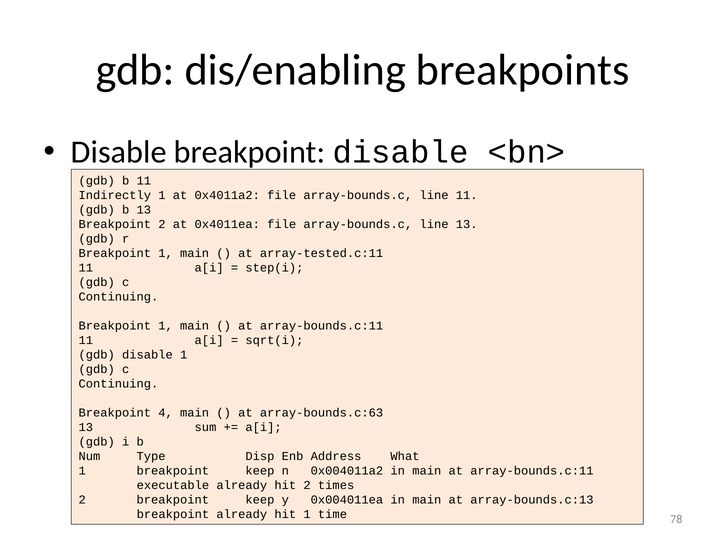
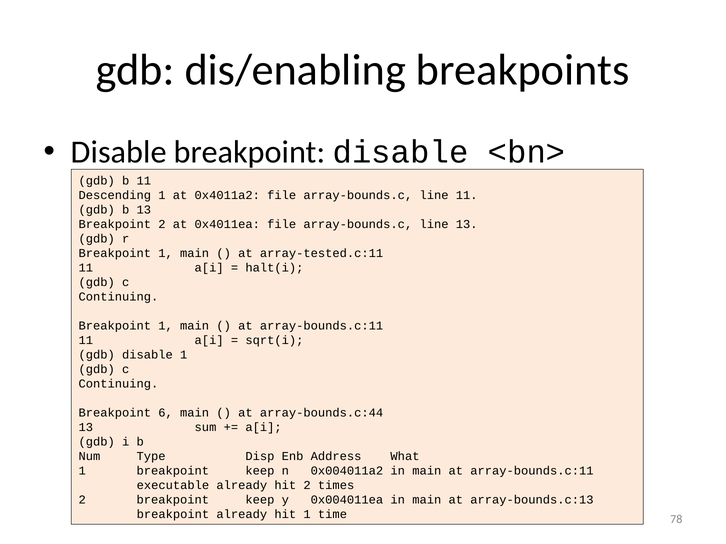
Indirectly: Indirectly -> Descending
step(i: step(i -> halt(i
4: 4 -> 6
array-bounds.c:63: array-bounds.c:63 -> array-bounds.c:44
